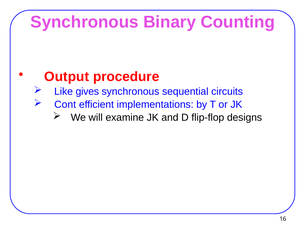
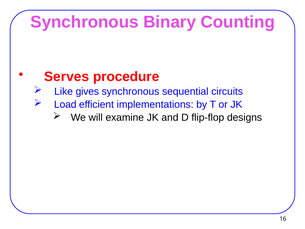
Output: Output -> Serves
Cont: Cont -> Load
